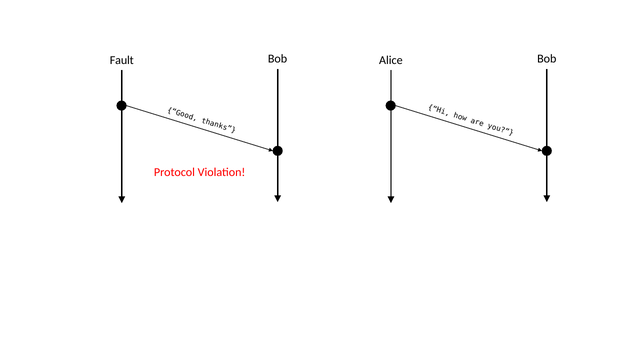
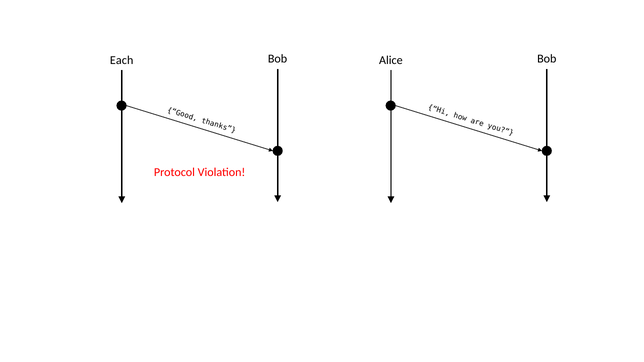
Fault: Fault -> Each
